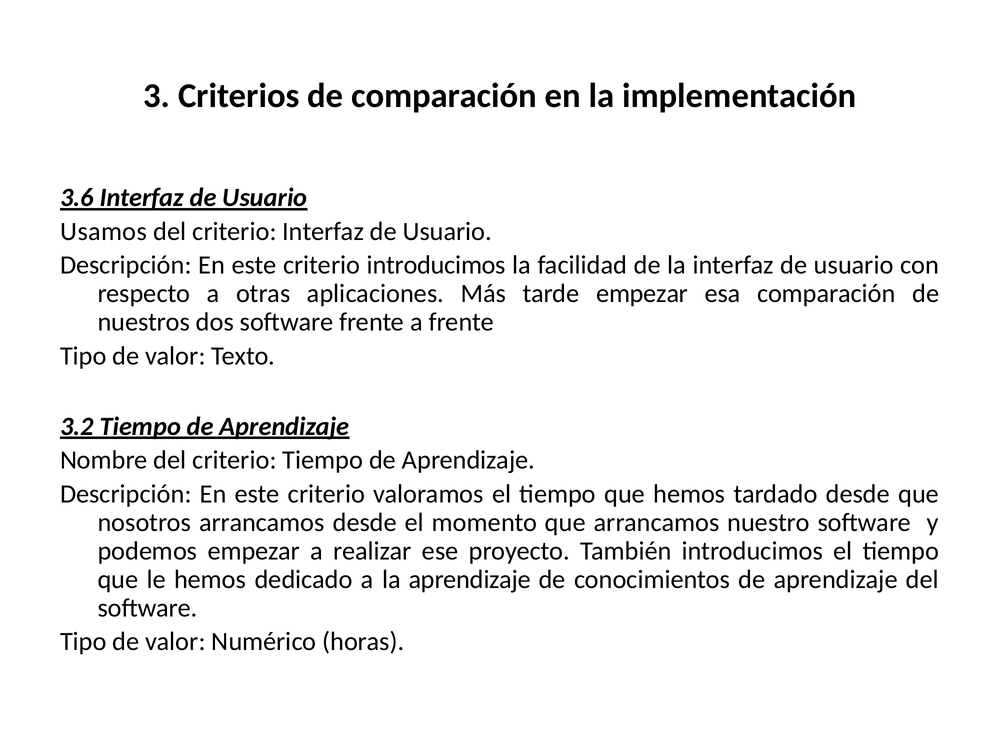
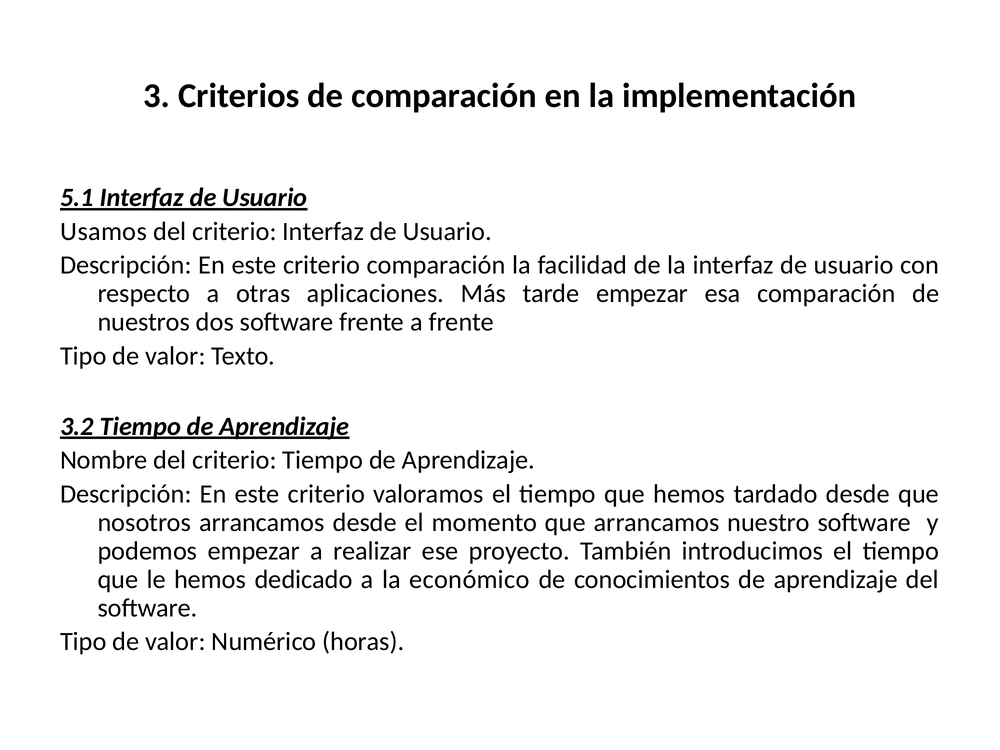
3.6: 3.6 -> 5.1
criterio introducimos: introducimos -> comparación
la aprendizaje: aprendizaje -> económico
